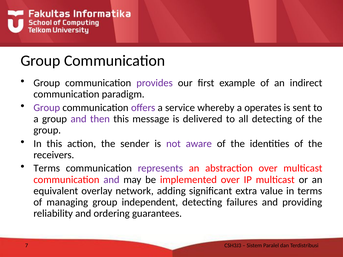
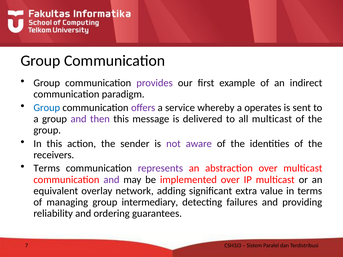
Group at (47, 108) colour: purple -> blue
all detecting: detecting -> multicast
independent: independent -> intermediary
